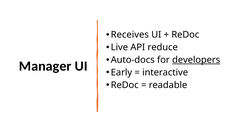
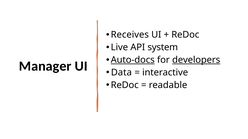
reduce: reduce -> system
Auto-docs underline: none -> present
Early: Early -> Data
